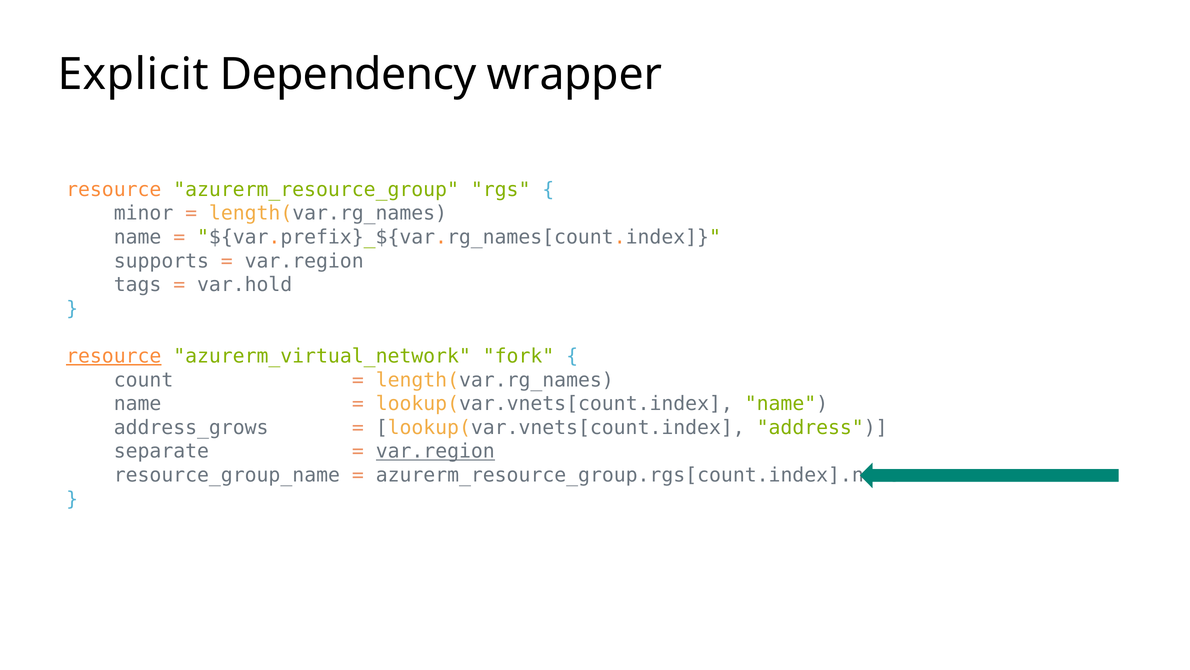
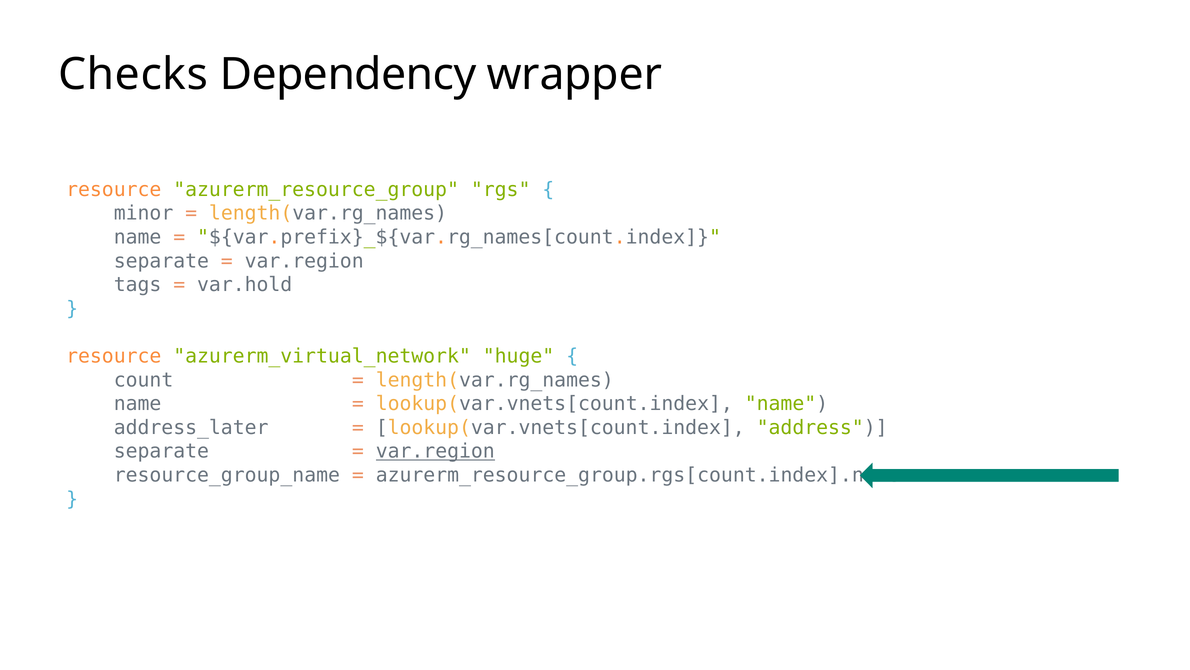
Explicit: Explicit -> Checks
supports at (161, 261): supports -> separate
resource at (114, 356) underline: present -> none
fork: fork -> huge
address_grows: address_grows -> address_later
